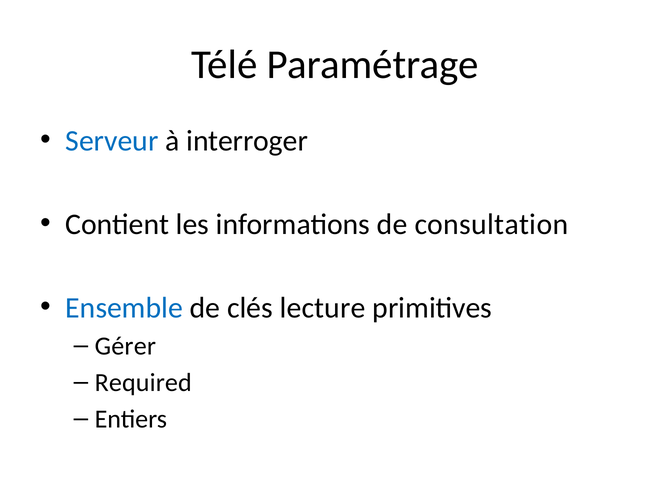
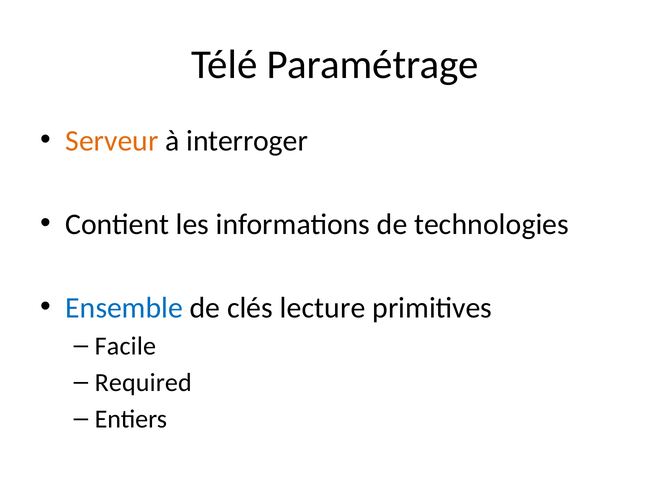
Serveur colour: blue -> orange
consultation: consultation -> technologies
Gérer: Gérer -> Facile
